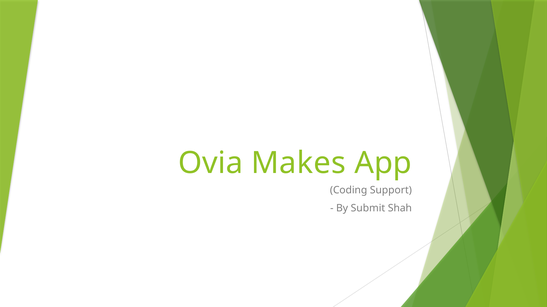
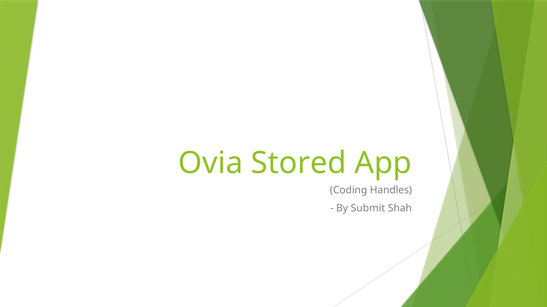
Makes: Makes -> Stored
Support: Support -> Handles
